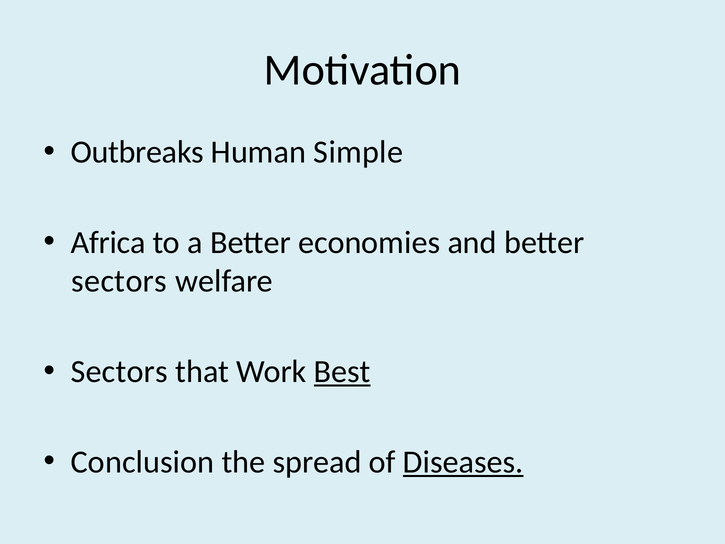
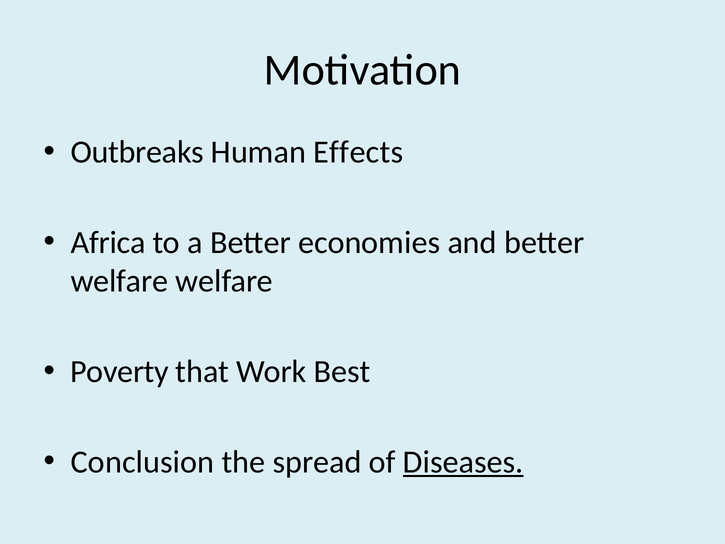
Simple: Simple -> Effects
sectors at (119, 281): sectors -> welfare
Sectors at (119, 371): Sectors -> Poverty
Best underline: present -> none
